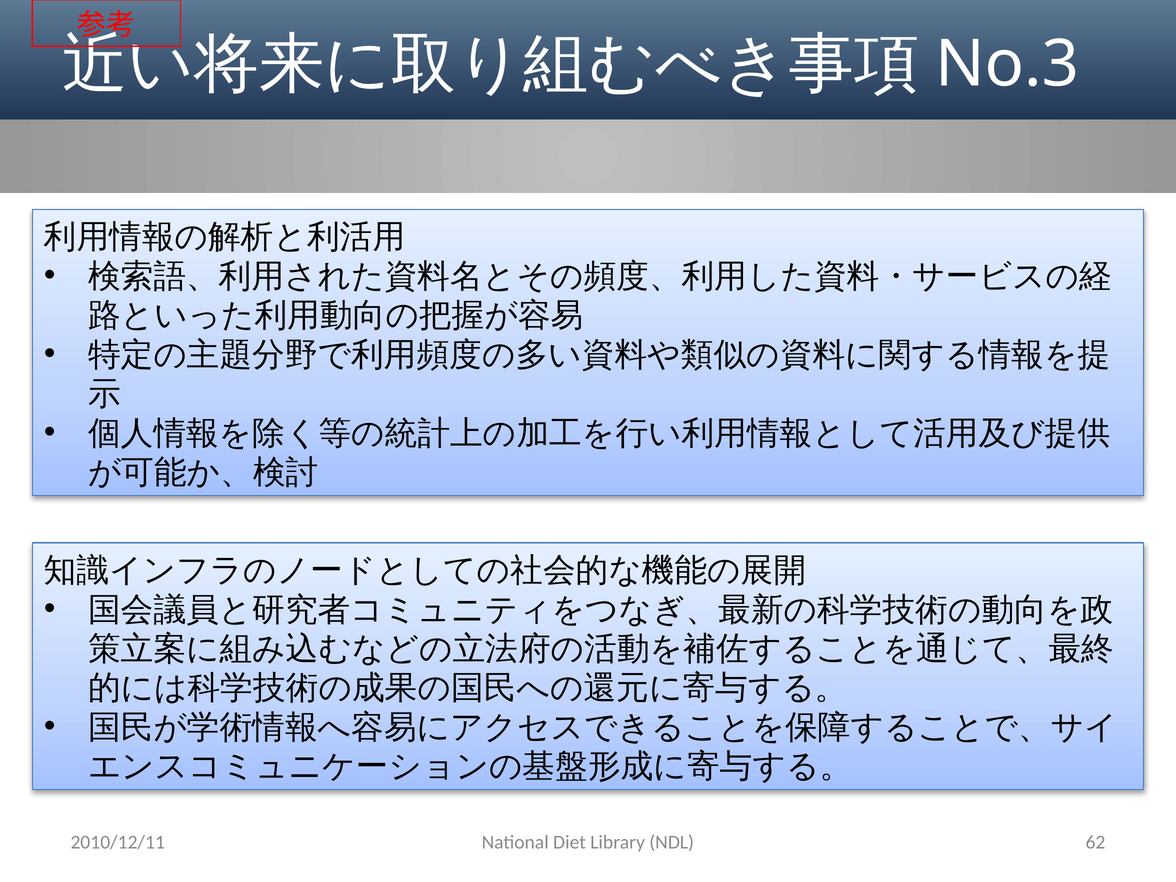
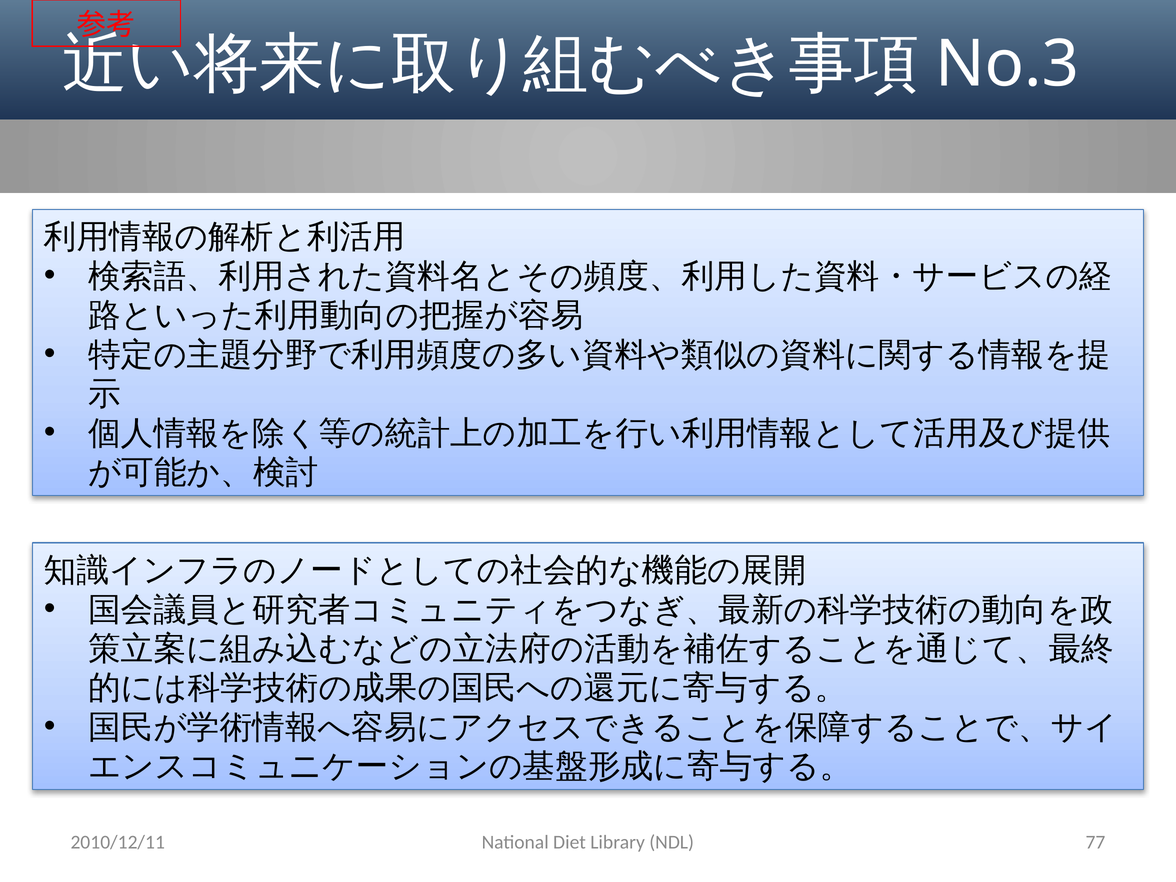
62: 62 -> 77
